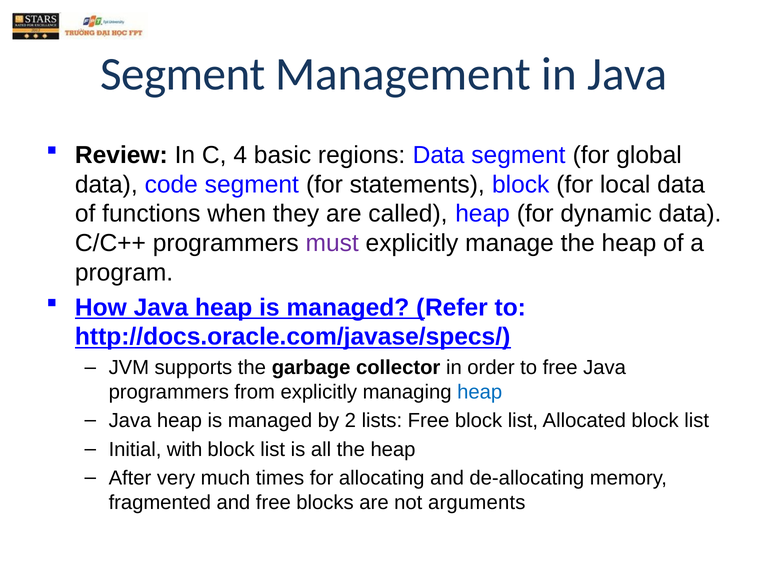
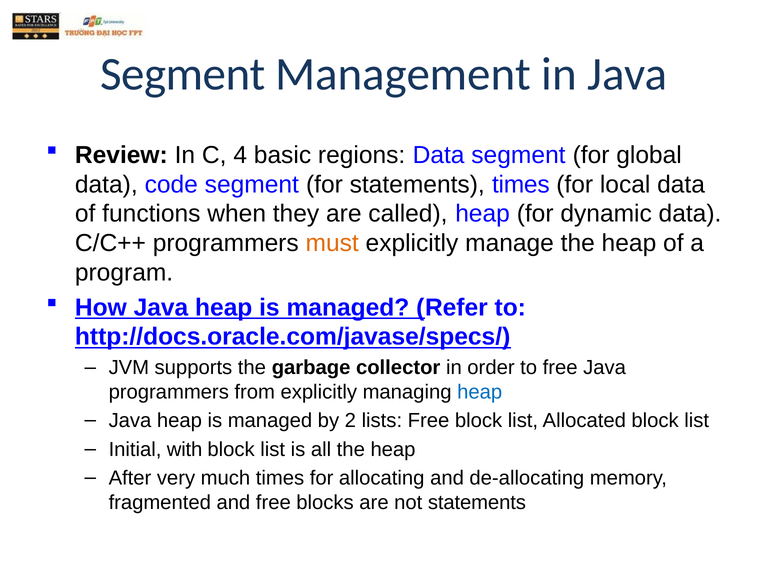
statements block: block -> times
must colour: purple -> orange
not arguments: arguments -> statements
